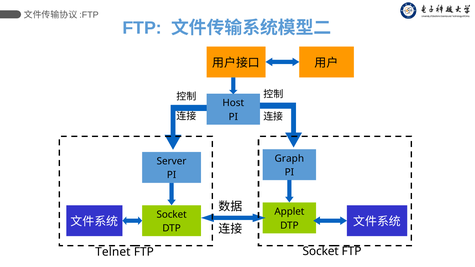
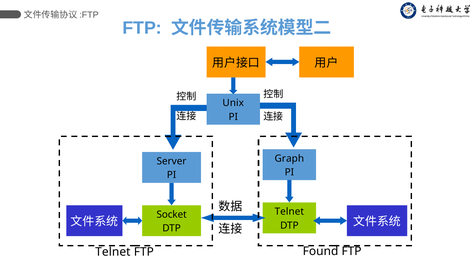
Host: Host -> Unix
Applet at (289, 212): Applet -> Telnet
Socket at (321, 252): Socket -> Found
